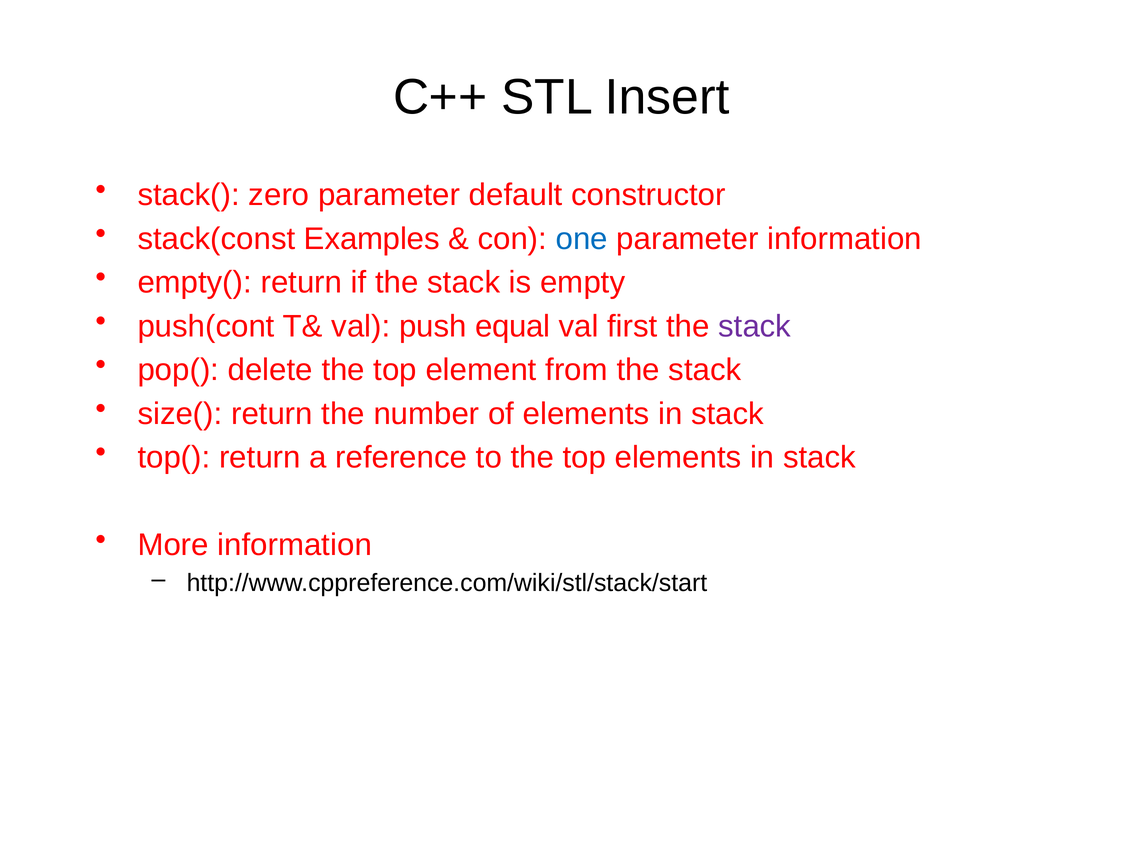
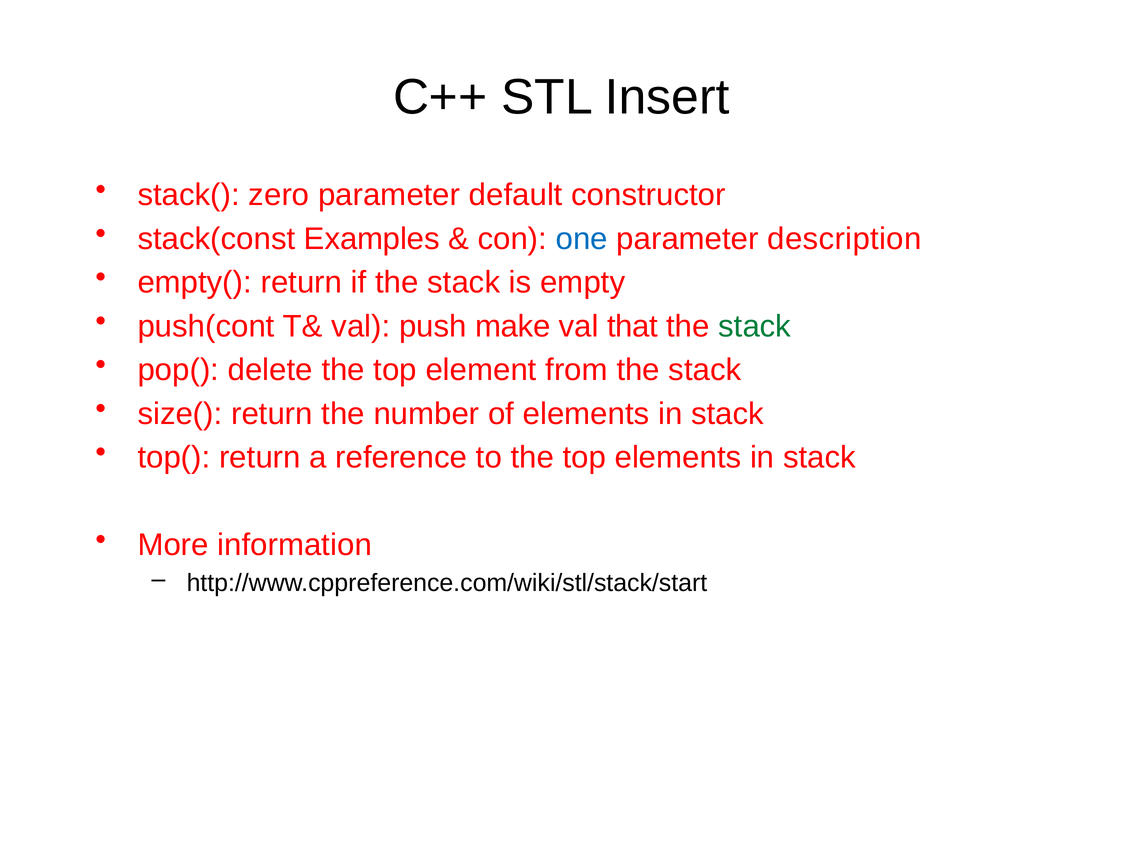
parameter information: information -> description
equal: equal -> make
first: first -> that
stack at (755, 326) colour: purple -> green
